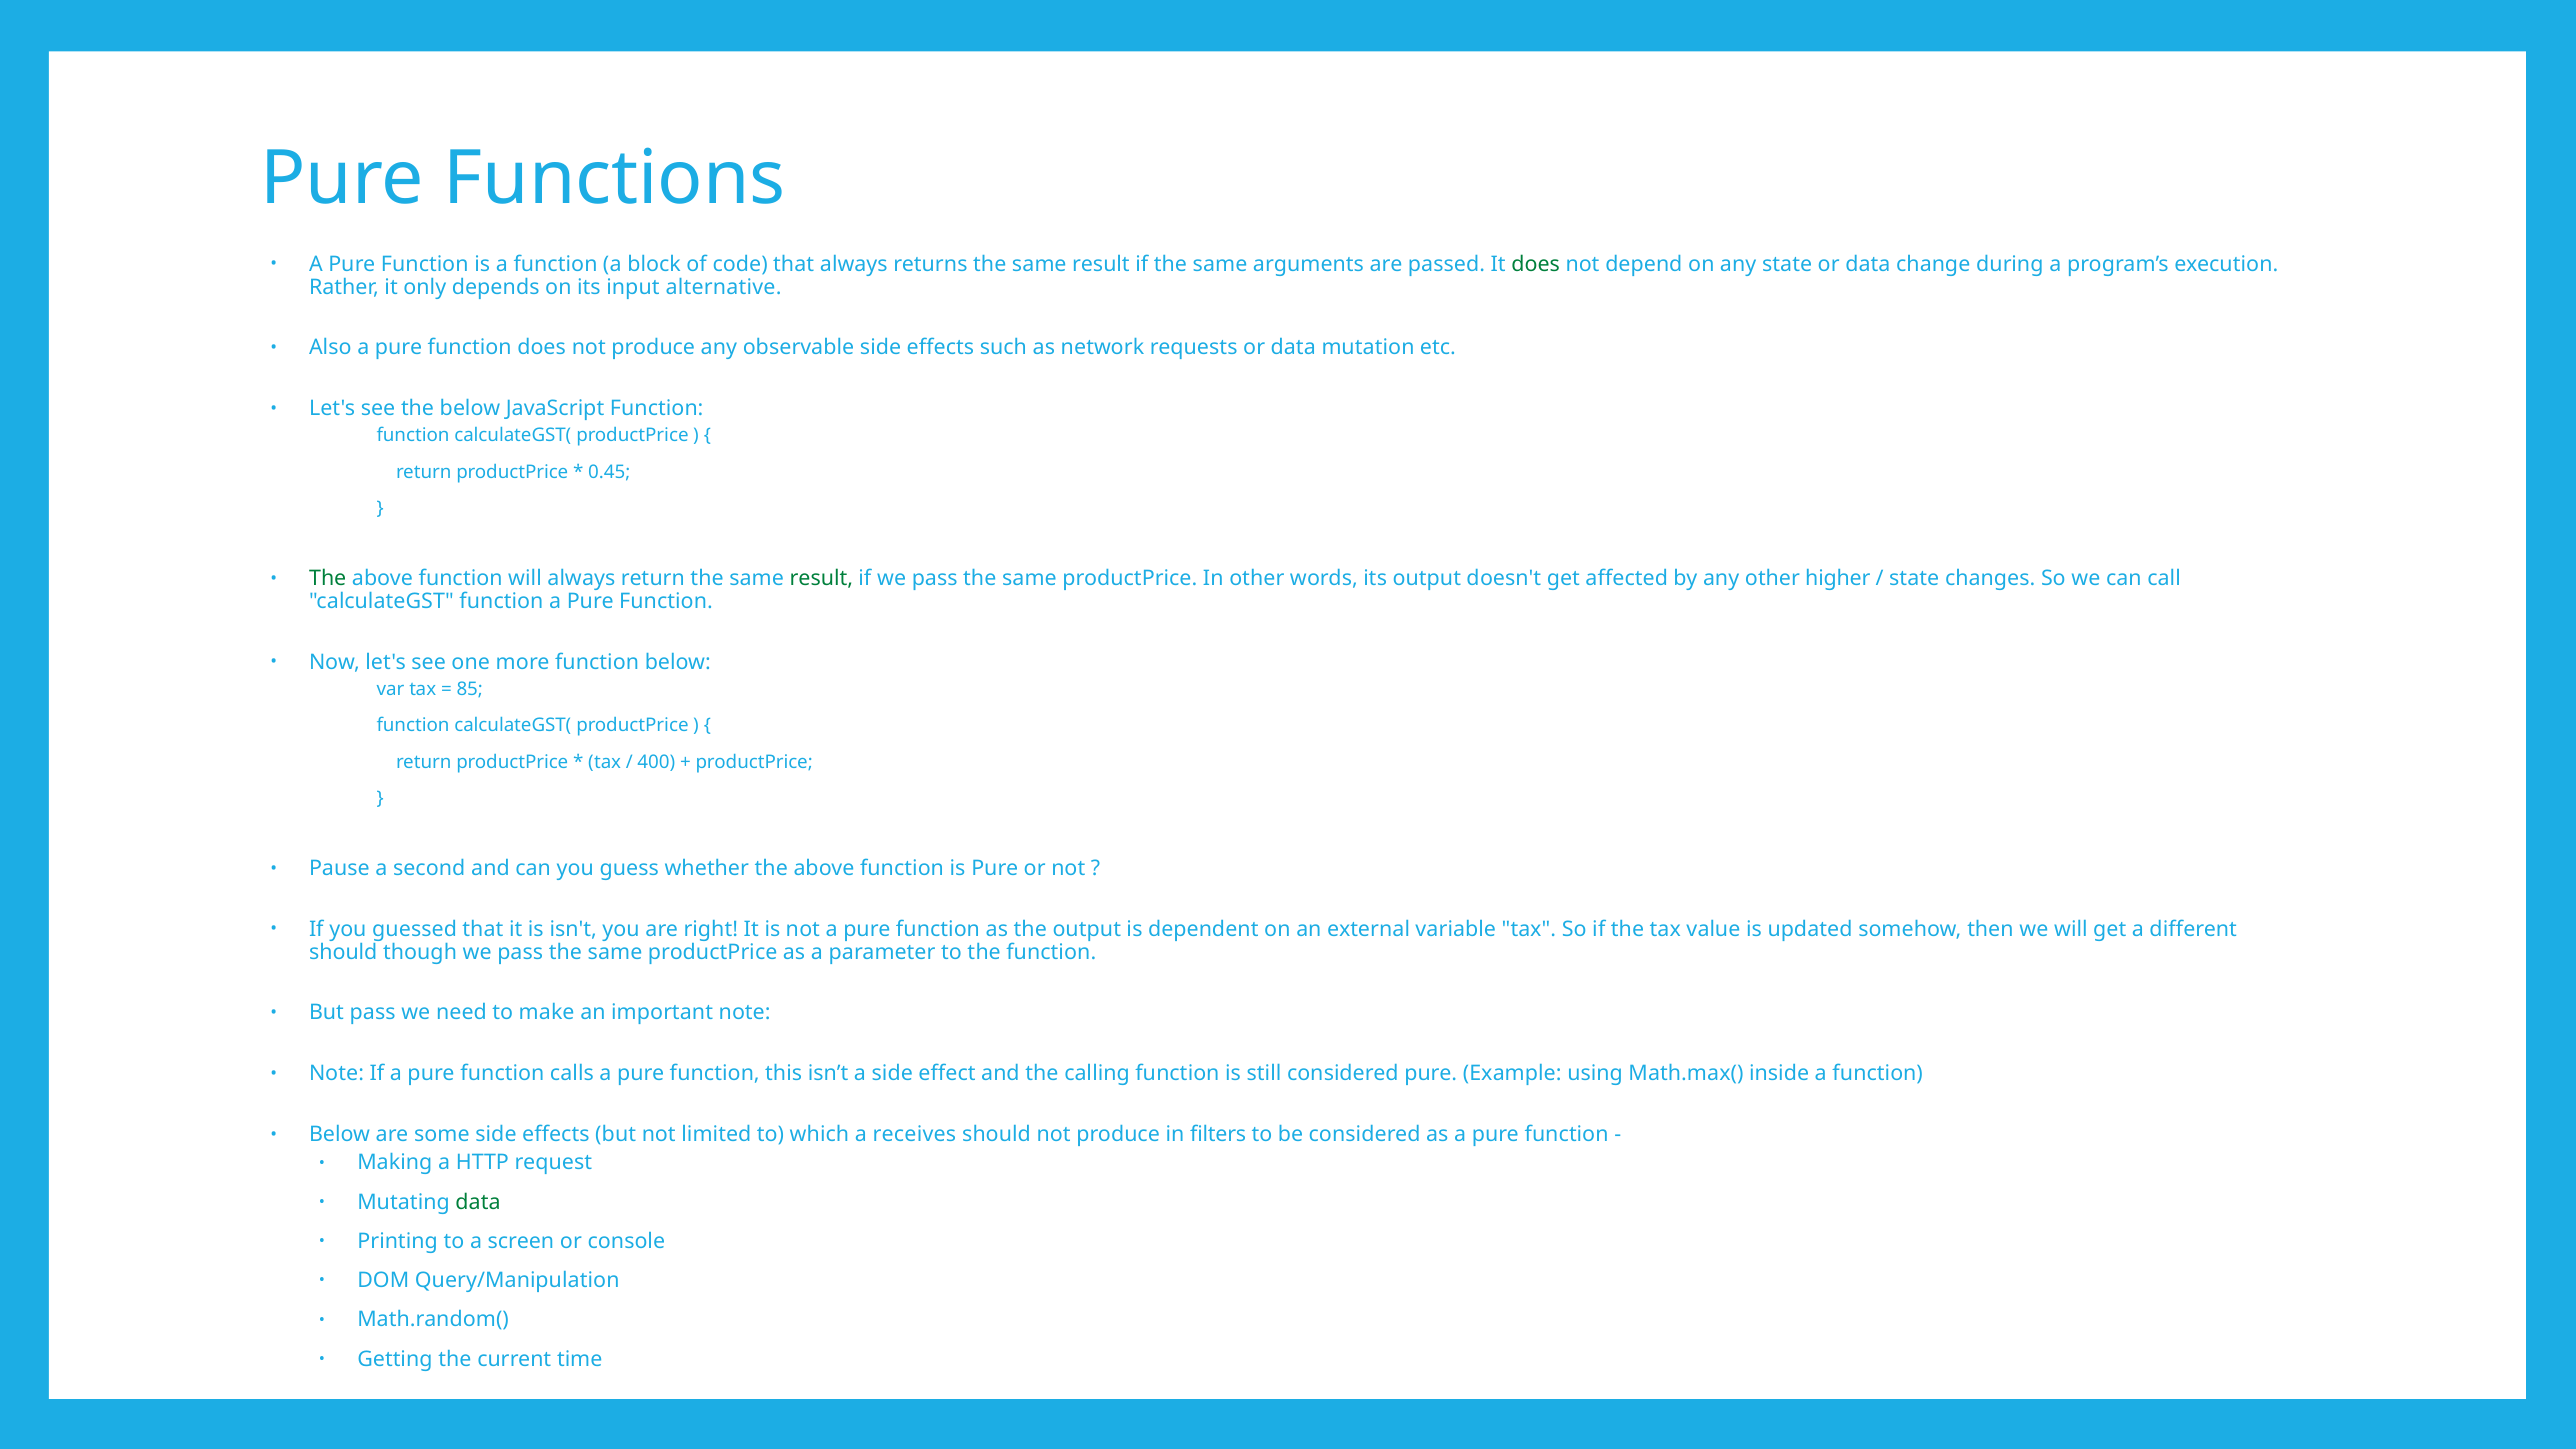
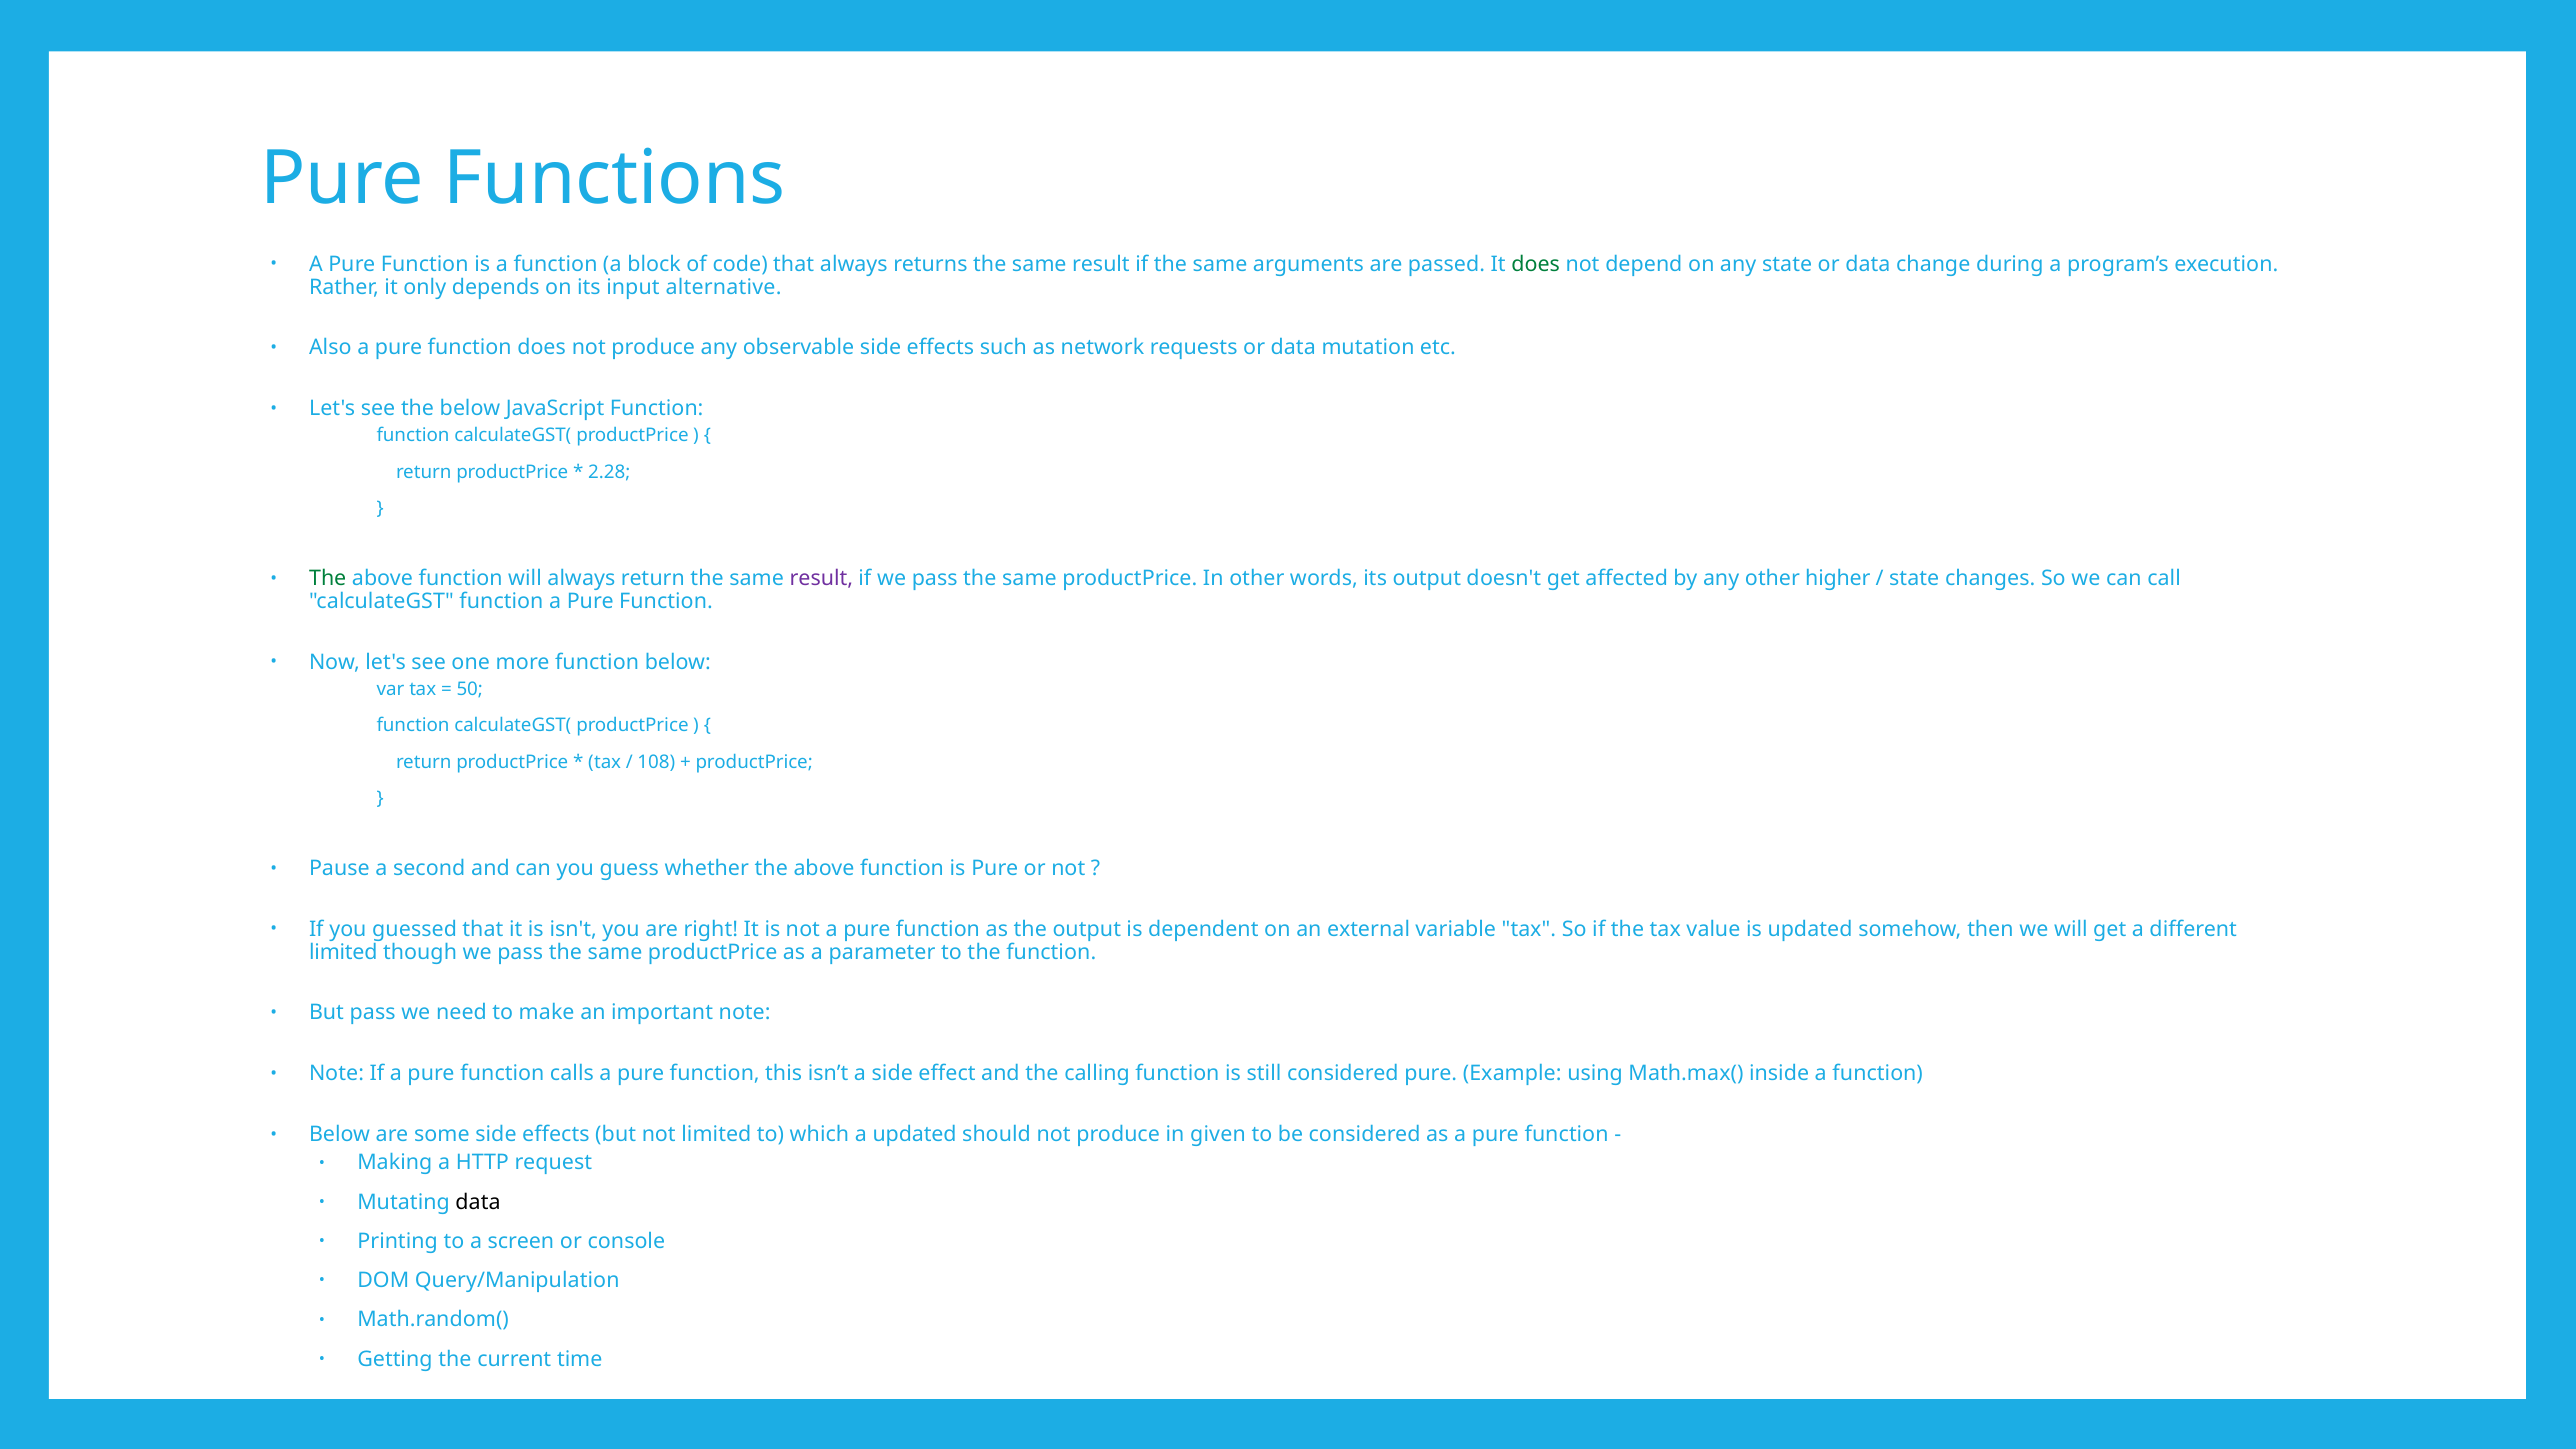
0.45: 0.45 -> 2.28
result at (821, 578) colour: green -> purple
85: 85 -> 50
400: 400 -> 108
should at (343, 952): should -> limited
a receives: receives -> updated
filters: filters -> given
data at (478, 1202) colour: green -> black
